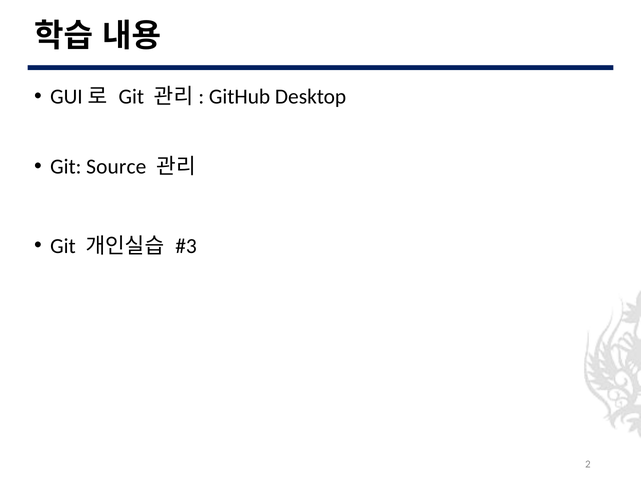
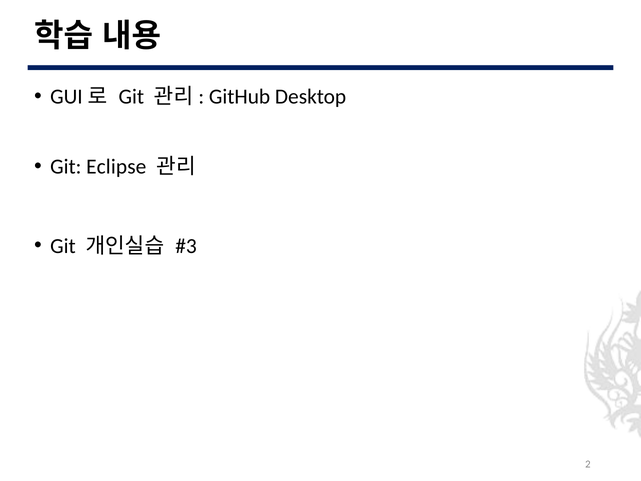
Source: Source -> Eclipse
